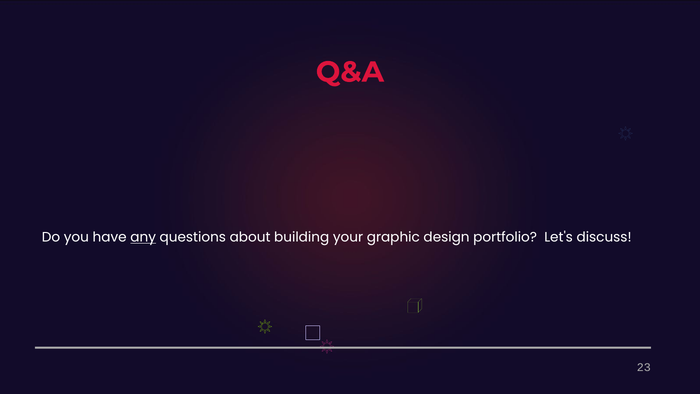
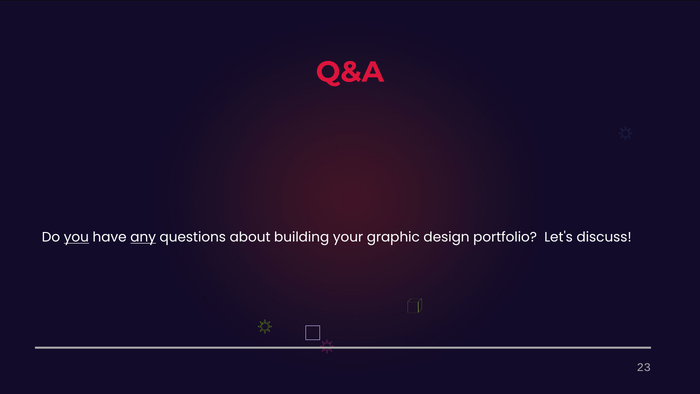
you underline: none -> present
